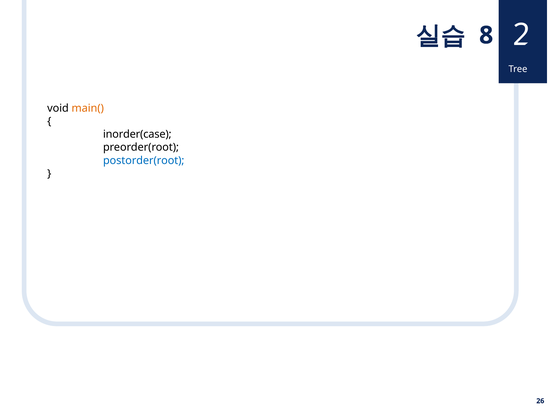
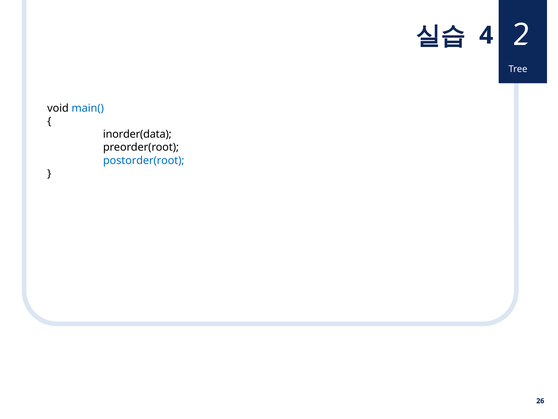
8: 8 -> 4
main( colour: orange -> blue
inorder(case: inorder(case -> inorder(data
